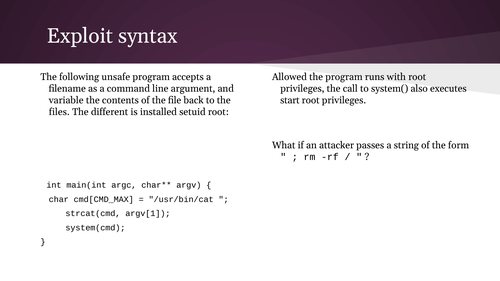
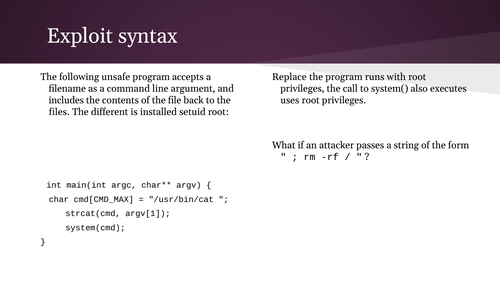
Allowed: Allowed -> Replace
variable: variable -> includes
start: start -> uses
